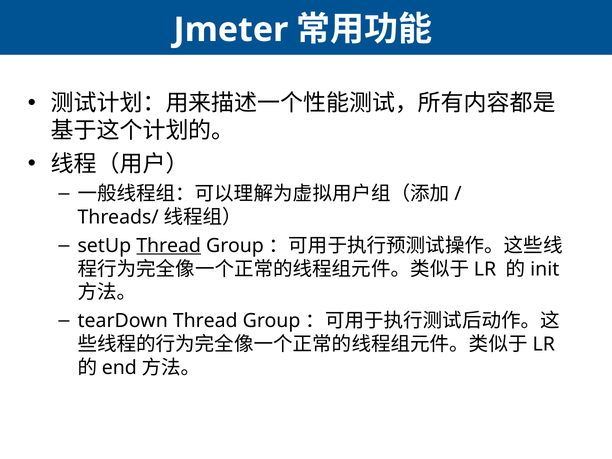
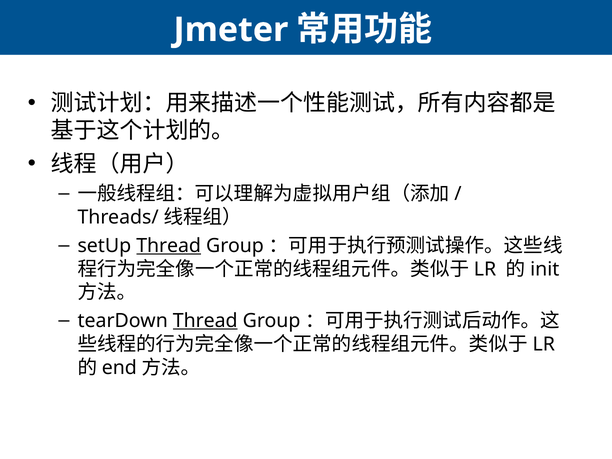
Thread at (205, 321) underline: none -> present
